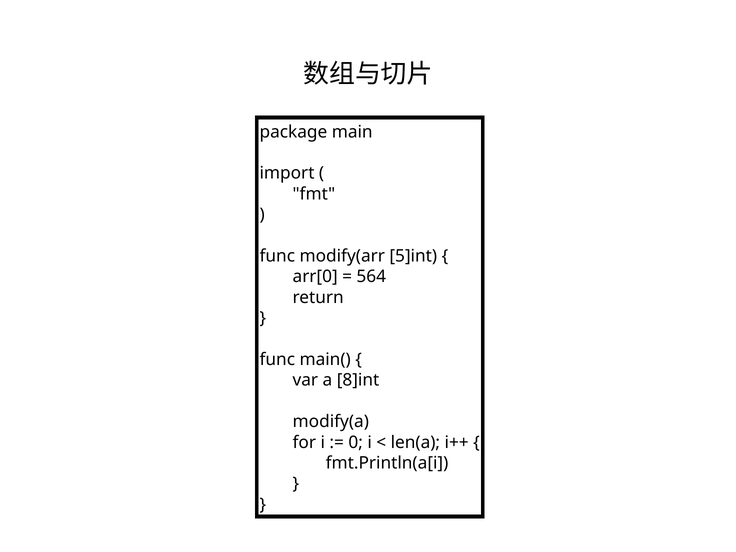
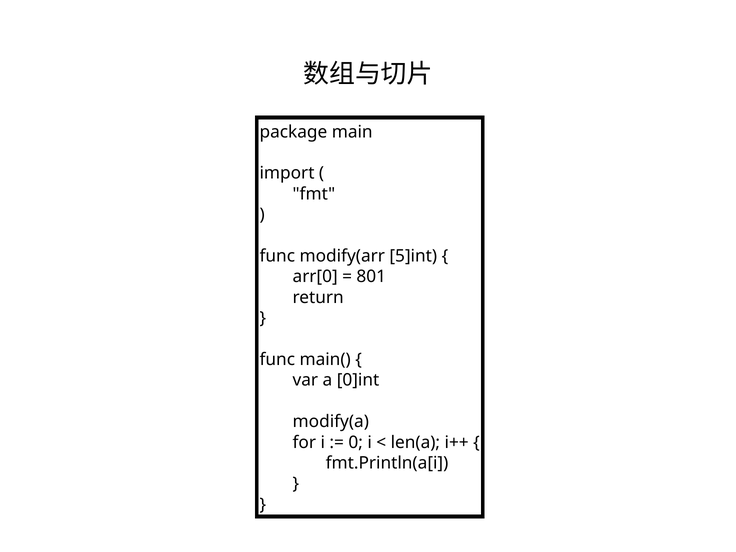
564: 564 -> 801
8]int: 8]int -> 0]int
